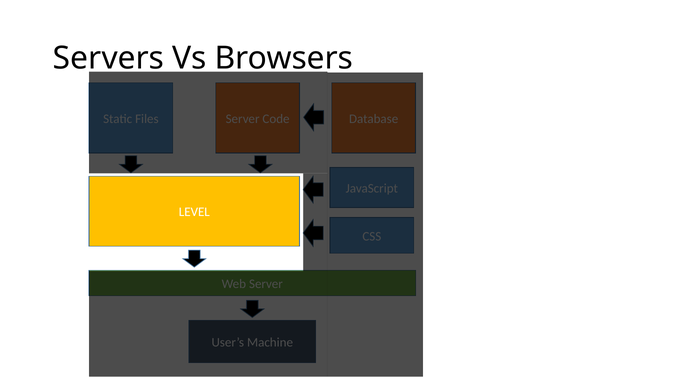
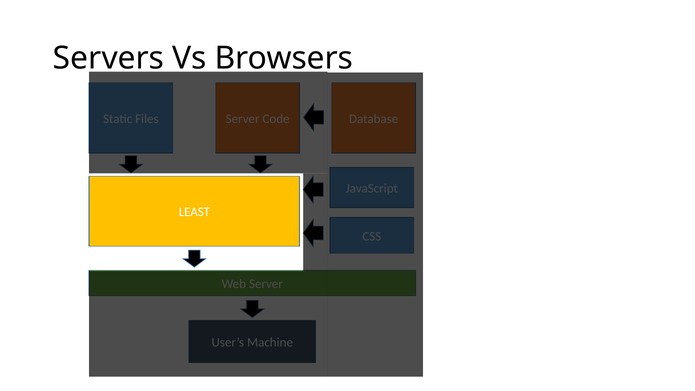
LEVEL: LEVEL -> LEAST
